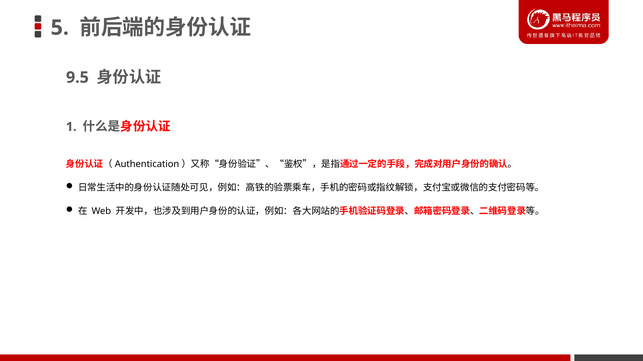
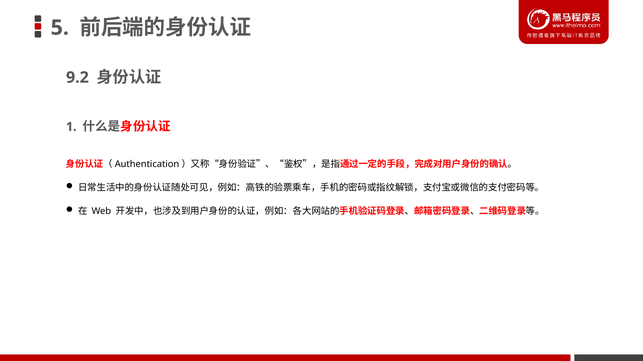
9.5: 9.5 -> 9.2
